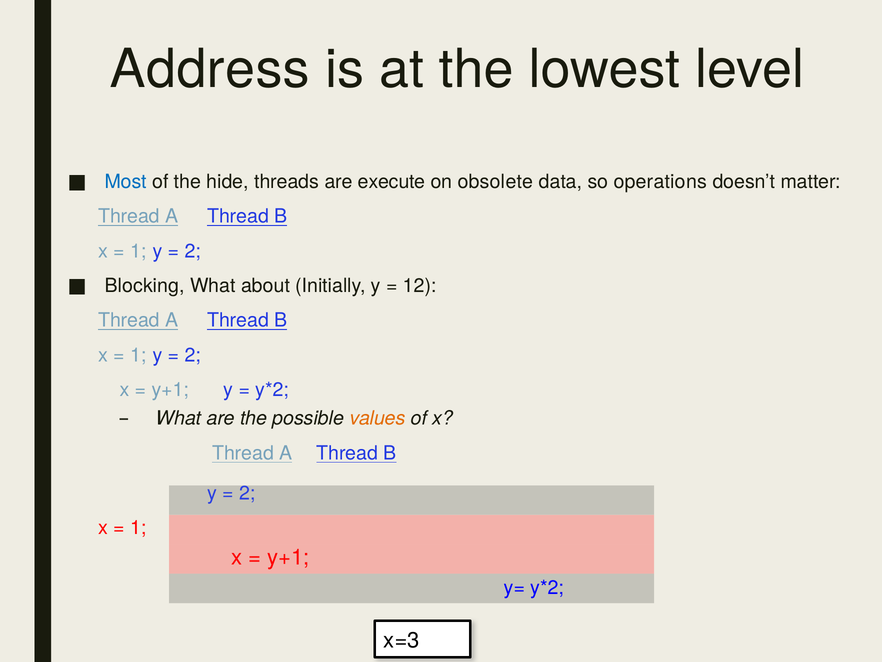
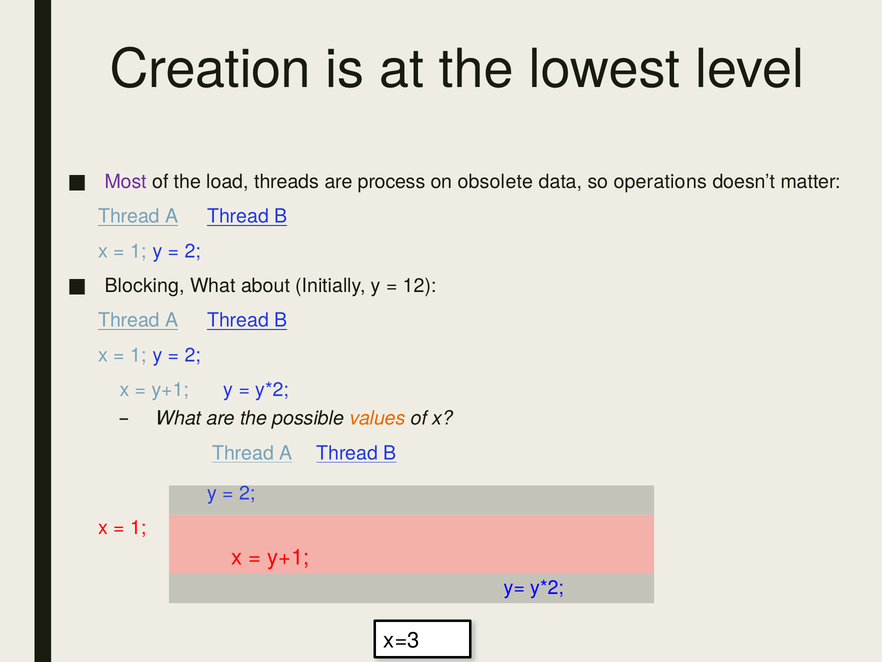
Address: Address -> Creation
Most colour: blue -> purple
hide: hide -> load
execute: execute -> process
